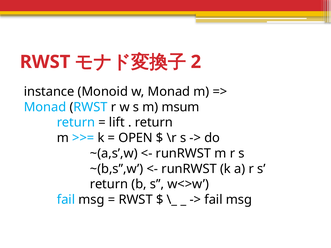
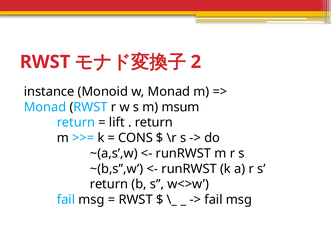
OPEN: OPEN -> CONS
